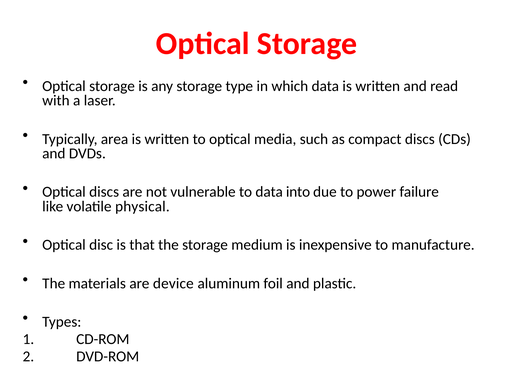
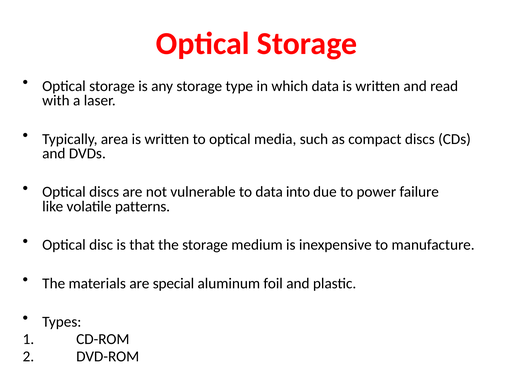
physical: physical -> patterns
device: device -> special
